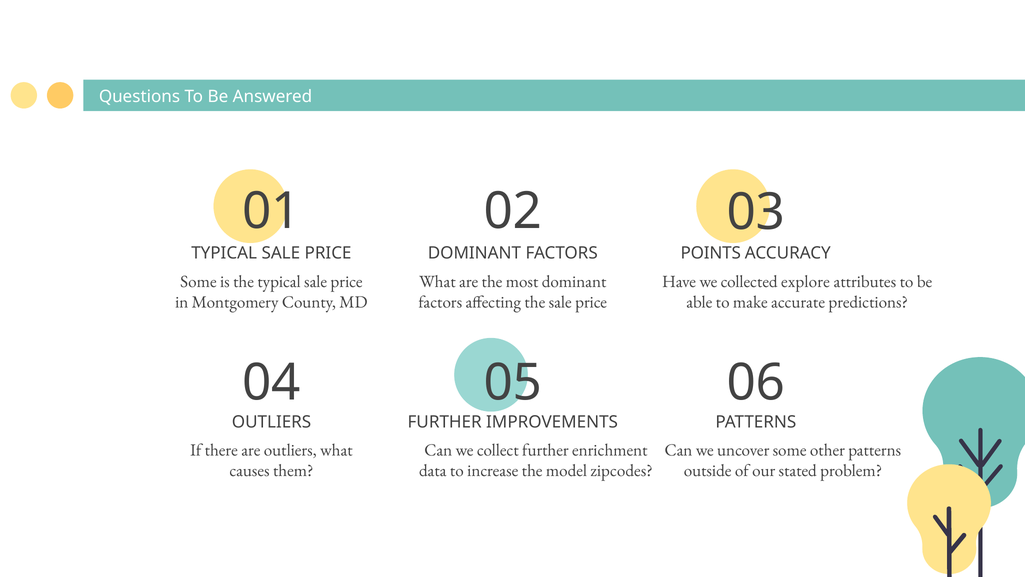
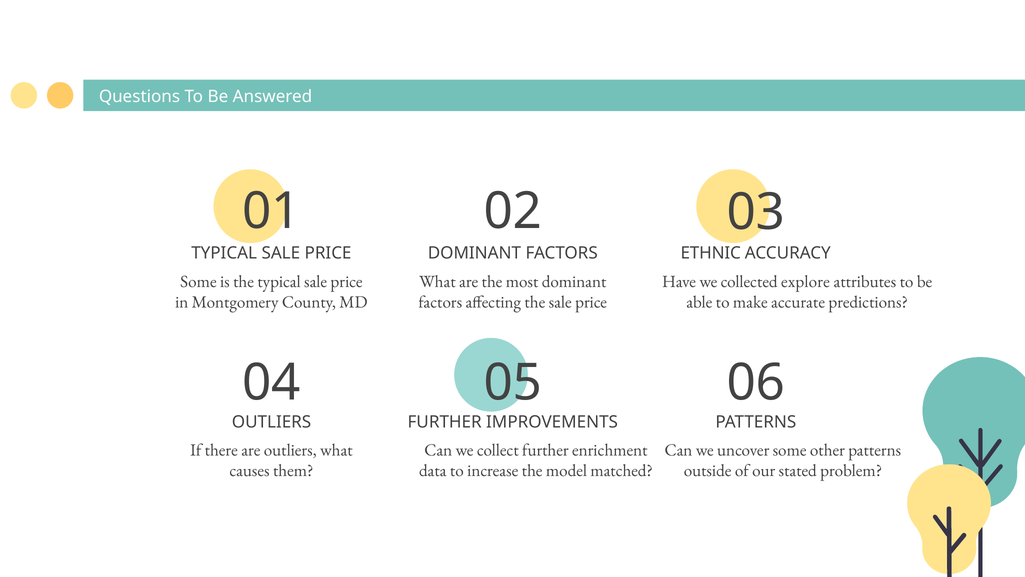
POINTS: POINTS -> ETHNIC
zipcodes: zipcodes -> matched
